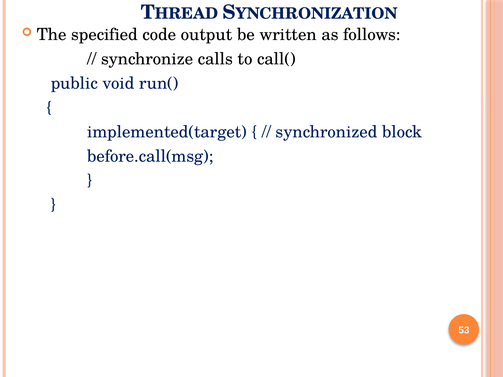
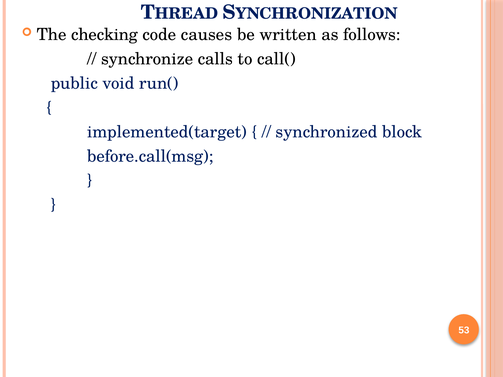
specified: specified -> checking
output: output -> causes
